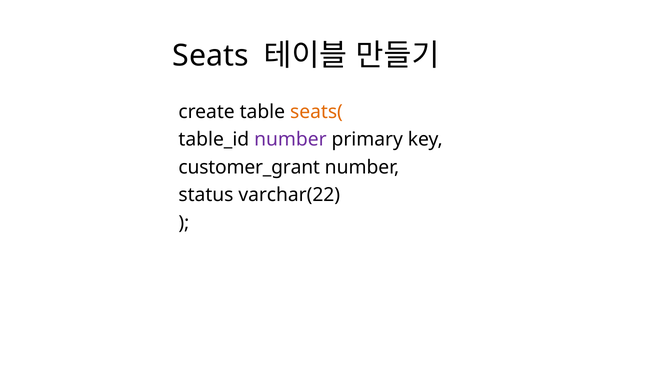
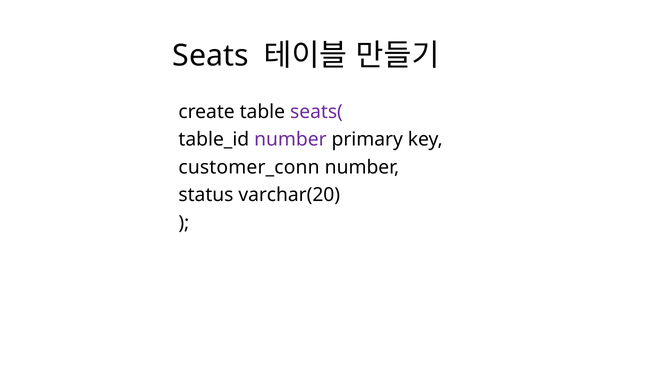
seats( colour: orange -> purple
customer_grant: customer_grant -> customer_conn
varchar(22: varchar(22 -> varchar(20
